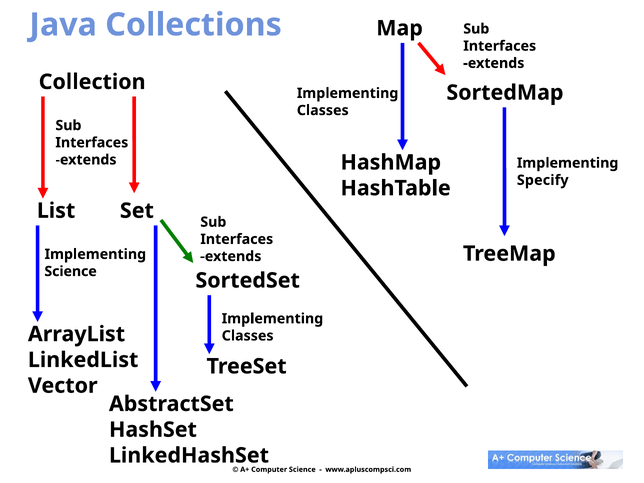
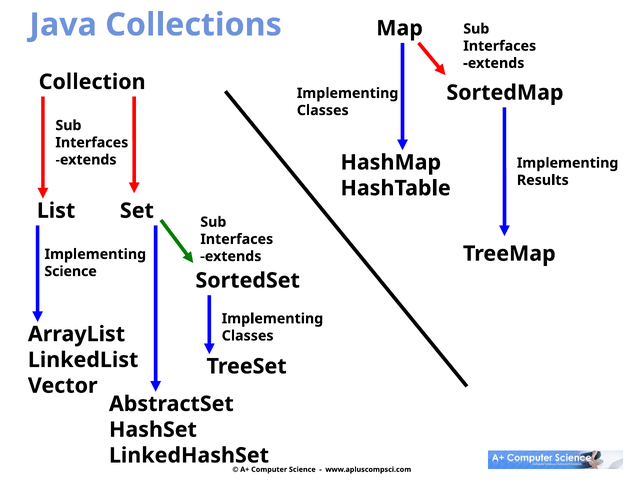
Specify: Specify -> Results
